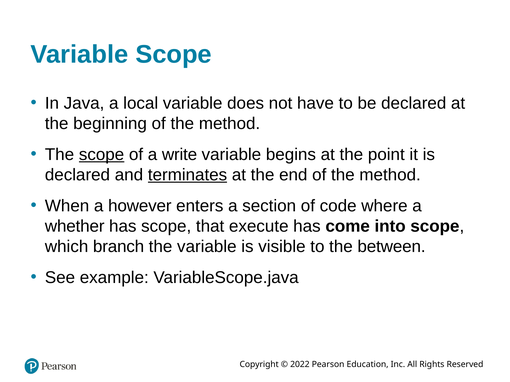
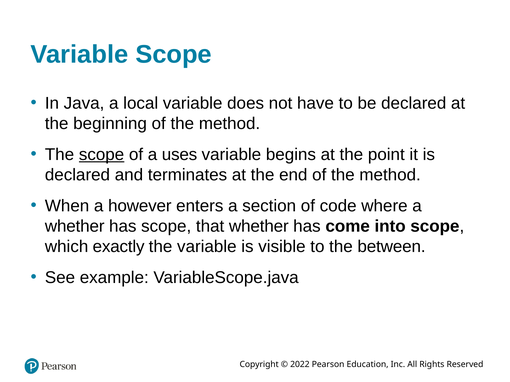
write: write -> uses
terminates underline: present -> none
that execute: execute -> whether
branch: branch -> exactly
